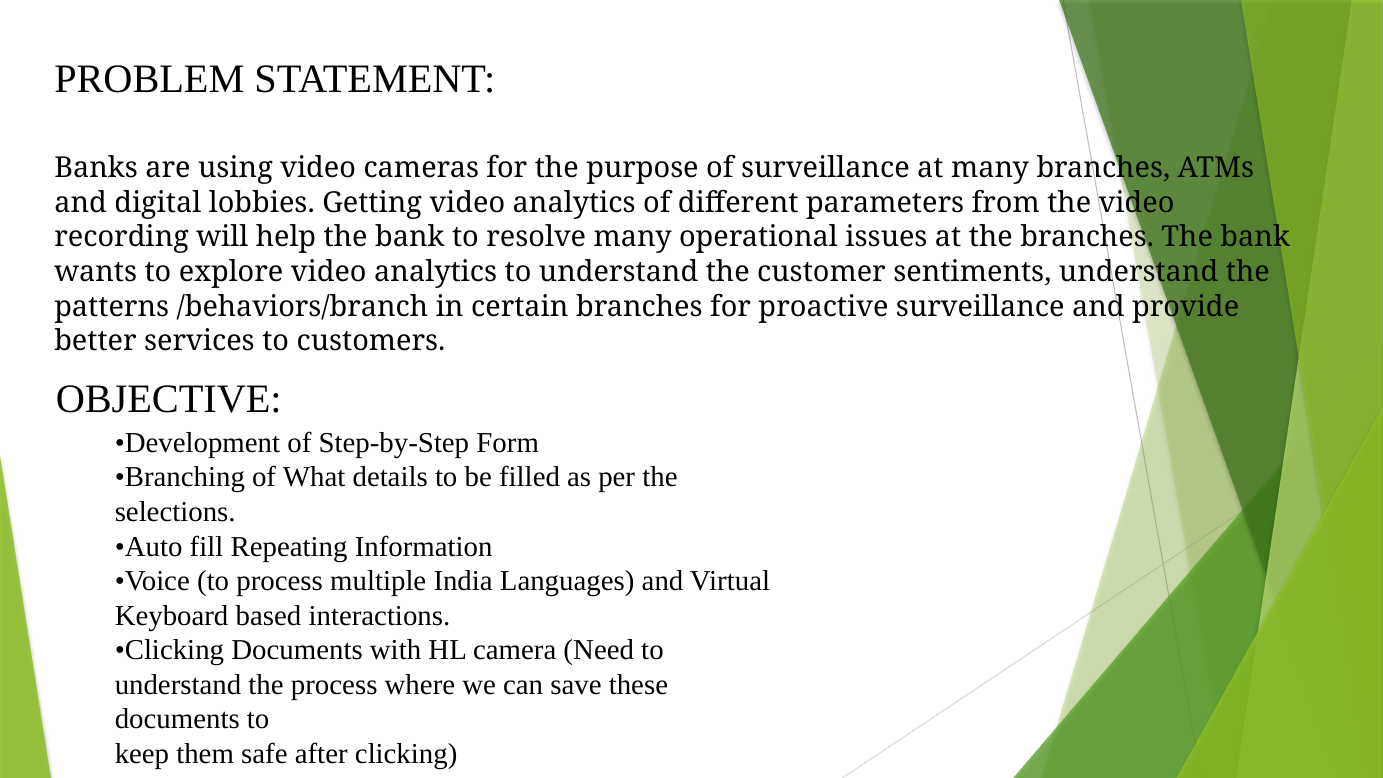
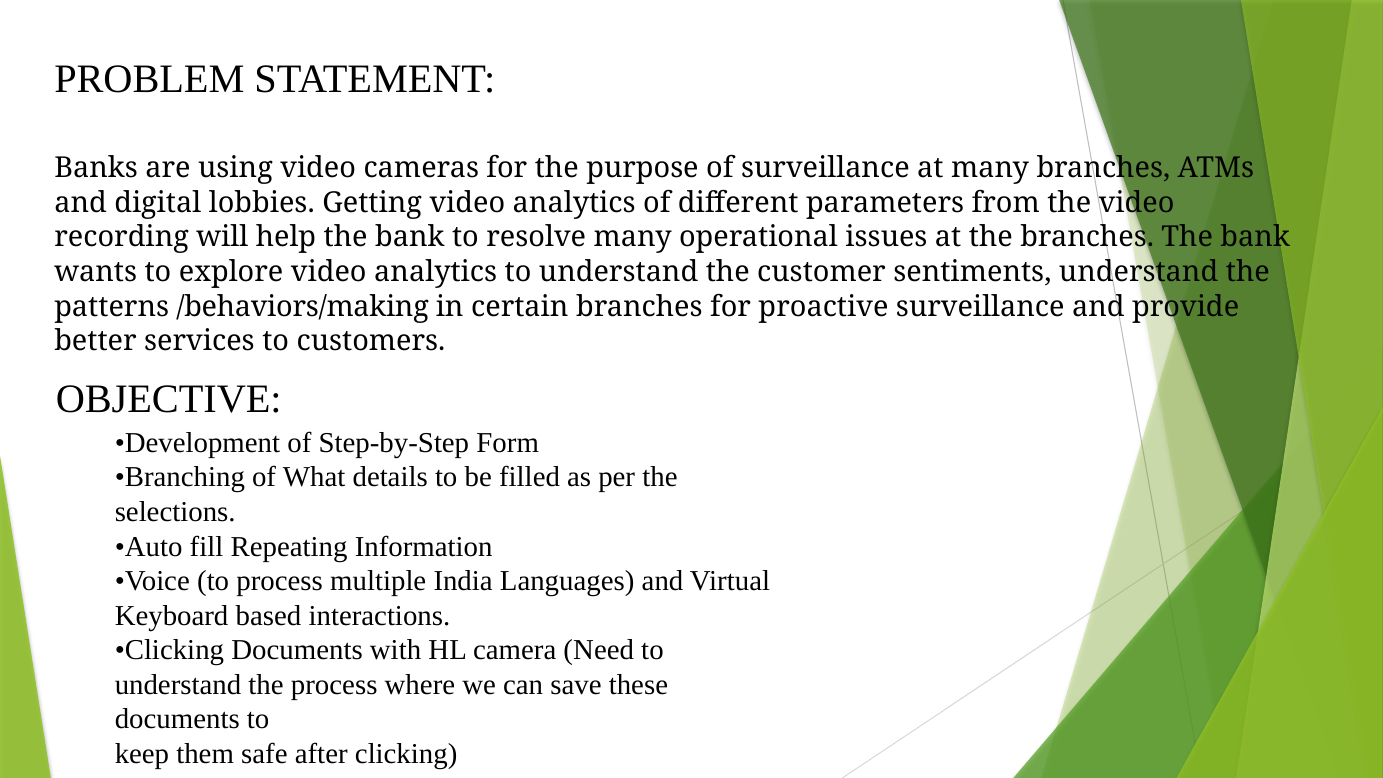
/behaviors/branch: /behaviors/branch -> /behaviors/making
